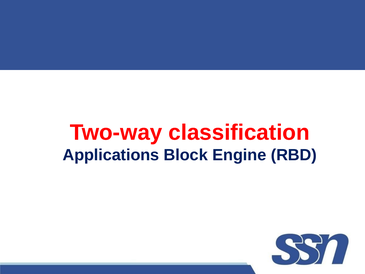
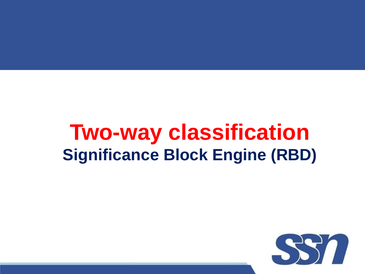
Applications: Applications -> Significance
